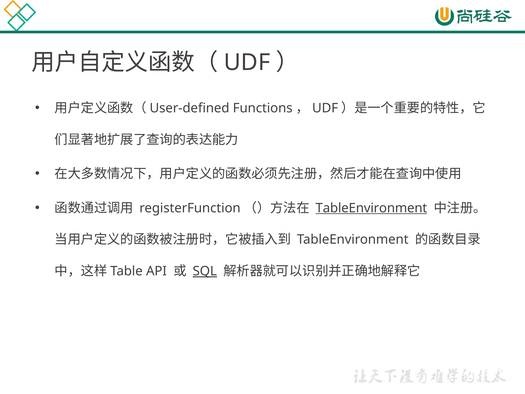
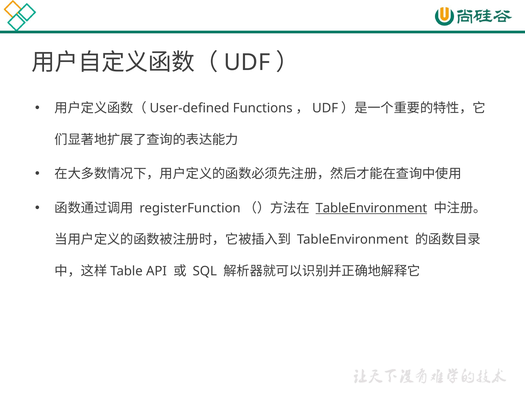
SQL underline: present -> none
